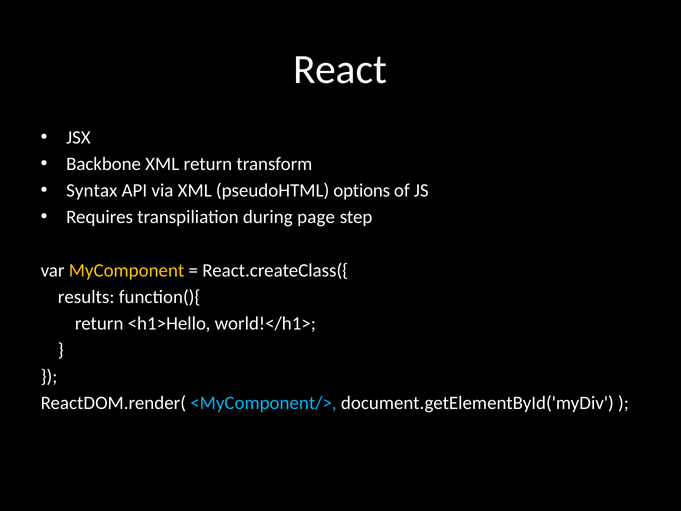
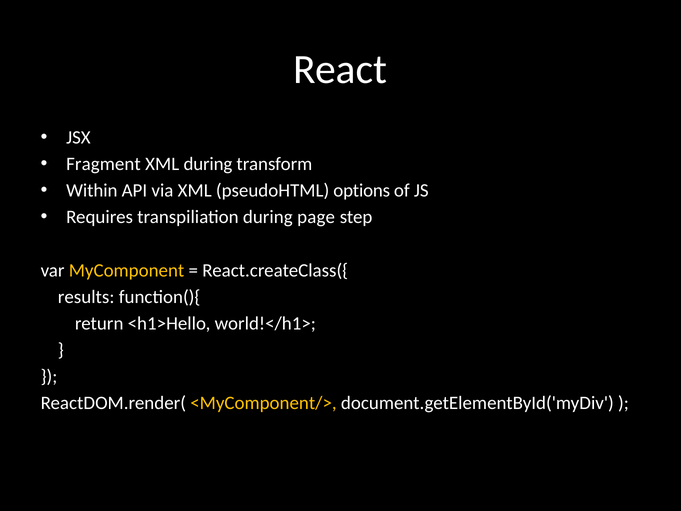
Backbone: Backbone -> Fragment
XML return: return -> during
Syntax: Syntax -> Within
<MyComponent/> colour: light blue -> yellow
